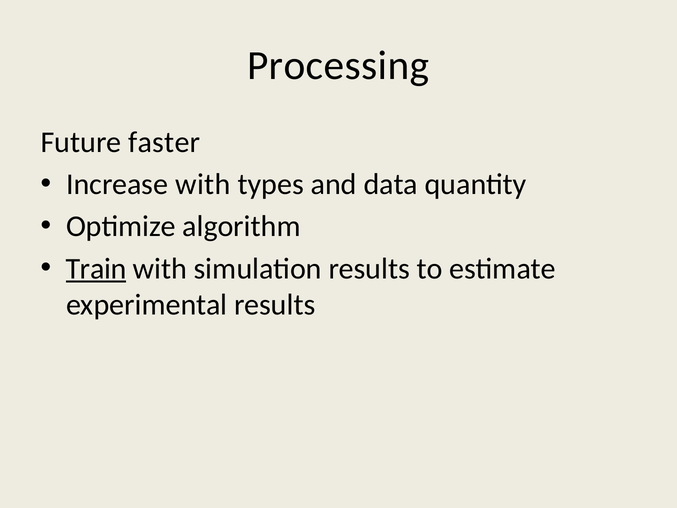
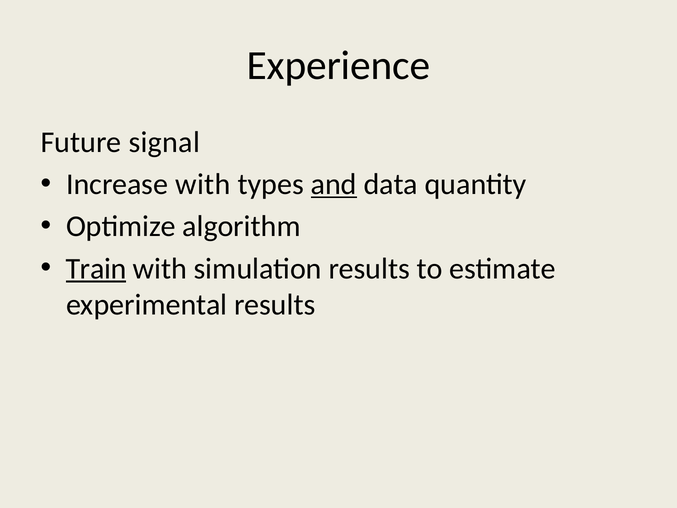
Processing: Processing -> Experience
faster: faster -> signal
and underline: none -> present
